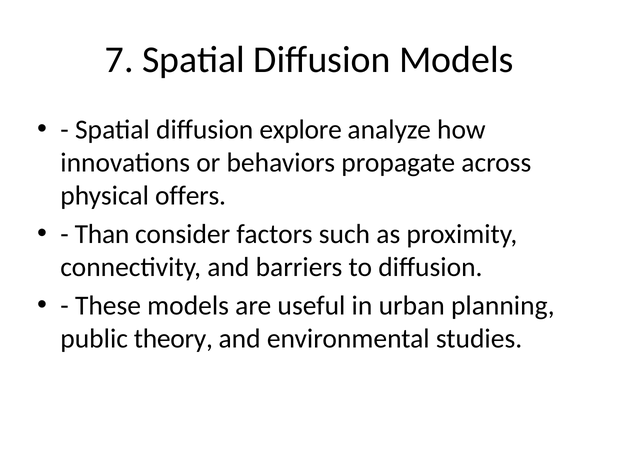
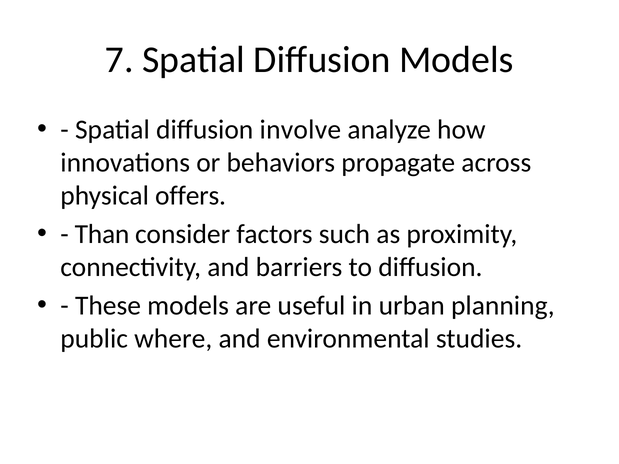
explore: explore -> involve
theory: theory -> where
